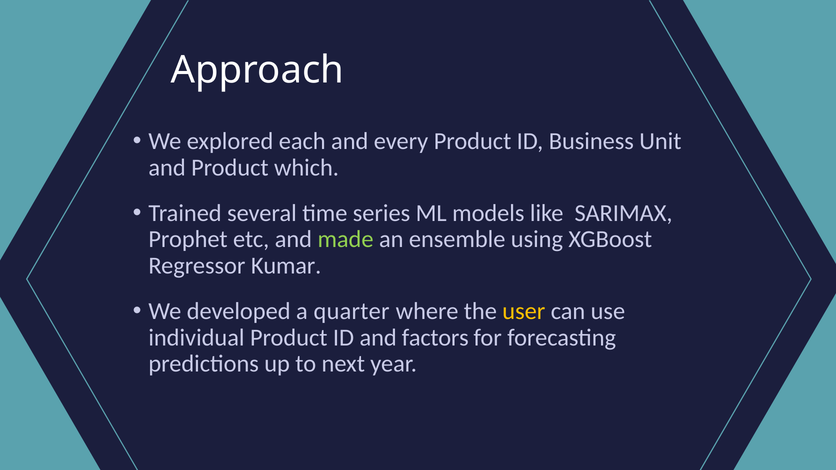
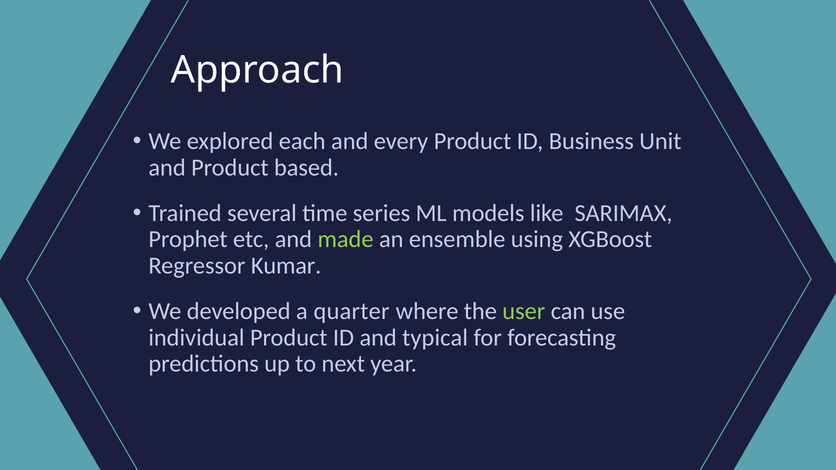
which: which -> based
user colour: yellow -> light green
factors: factors -> typical
